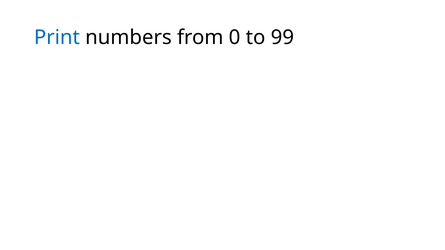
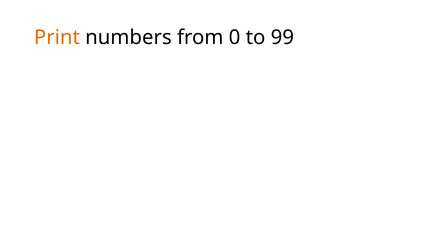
Print colour: blue -> orange
